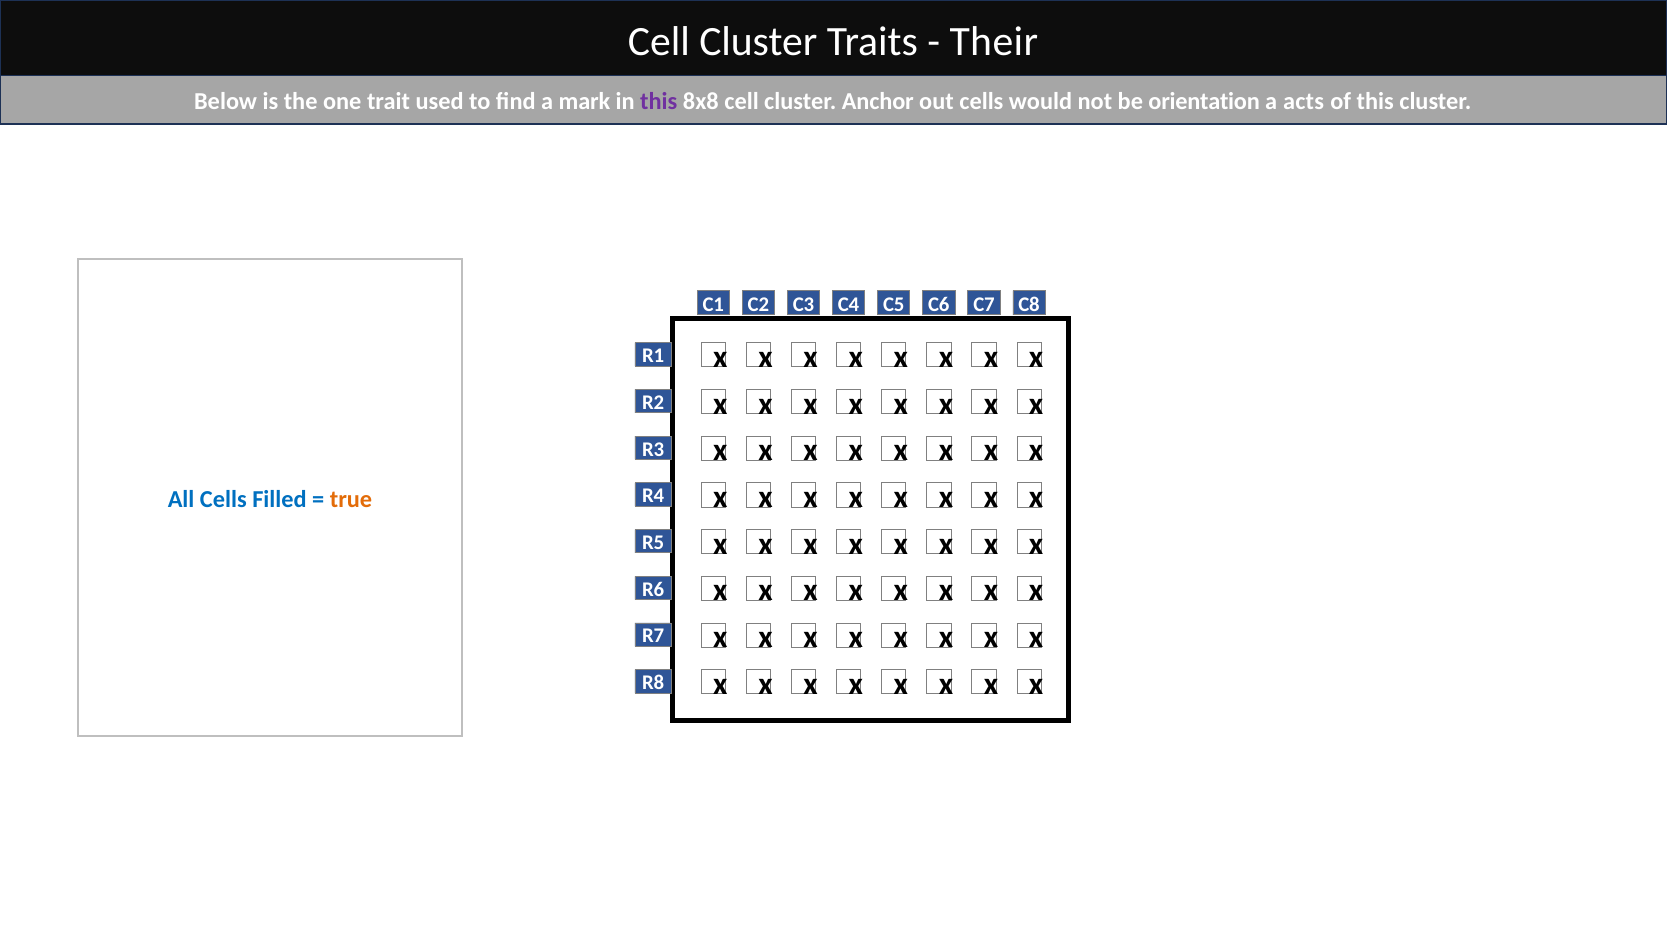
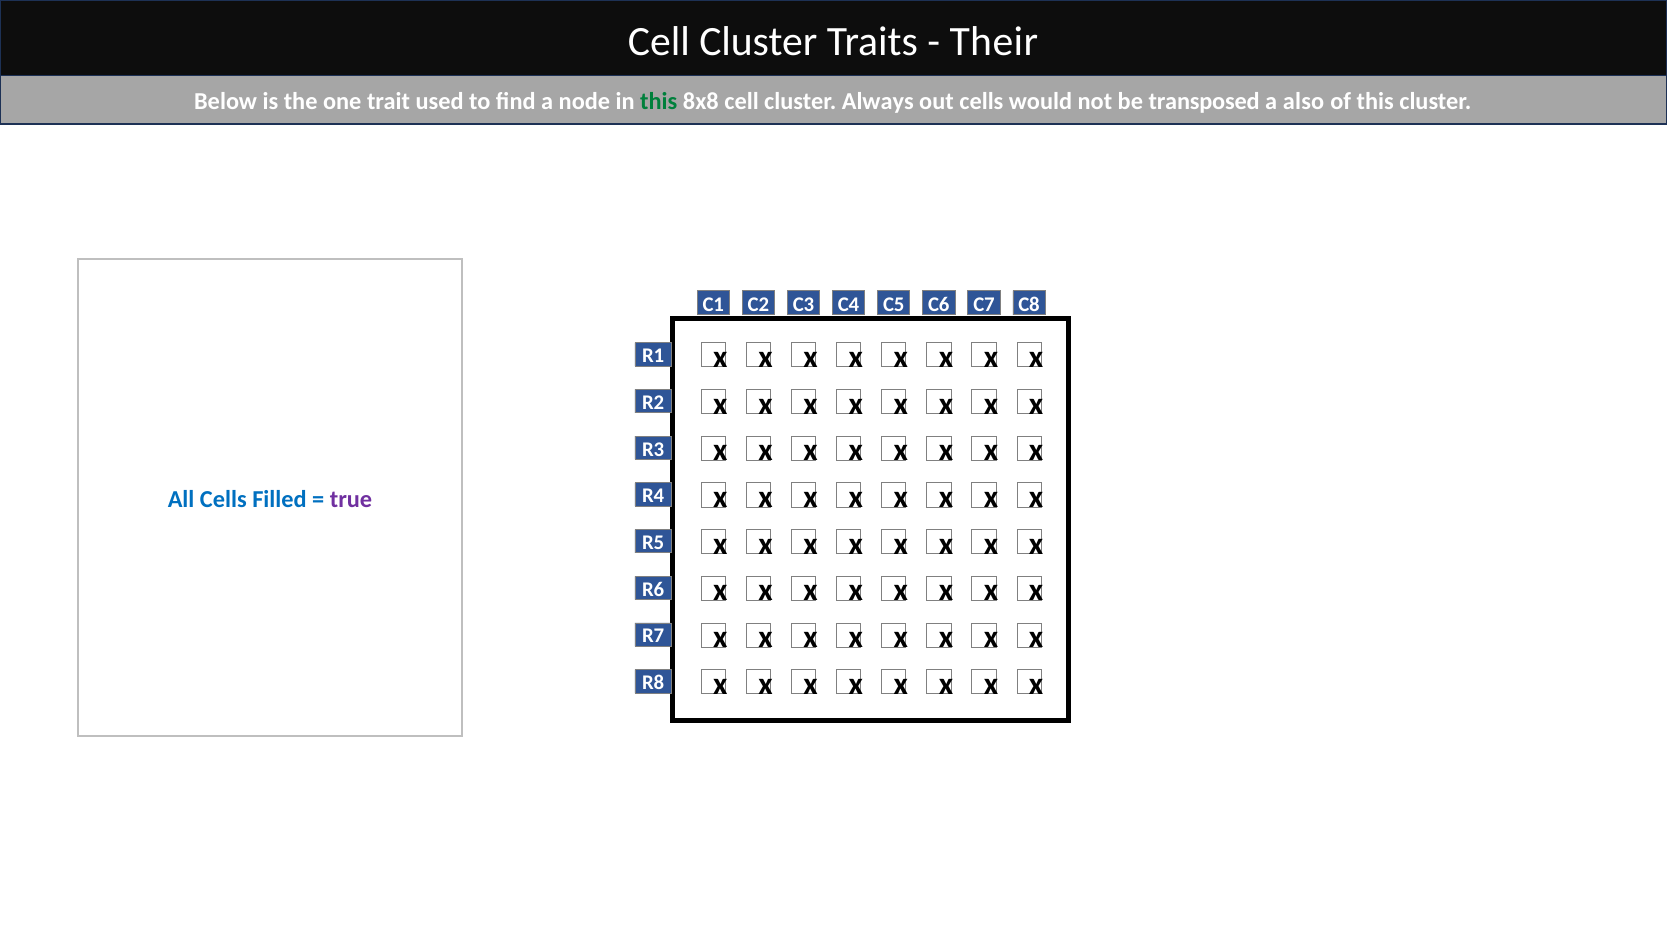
mark: mark -> node
this at (659, 101) colour: purple -> green
Anchor: Anchor -> Always
orientation: orientation -> transposed
acts: acts -> also
true colour: orange -> purple
